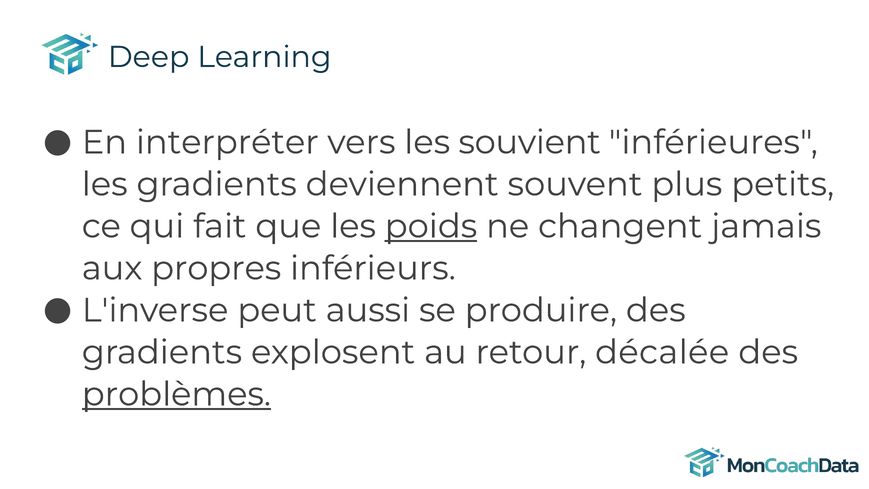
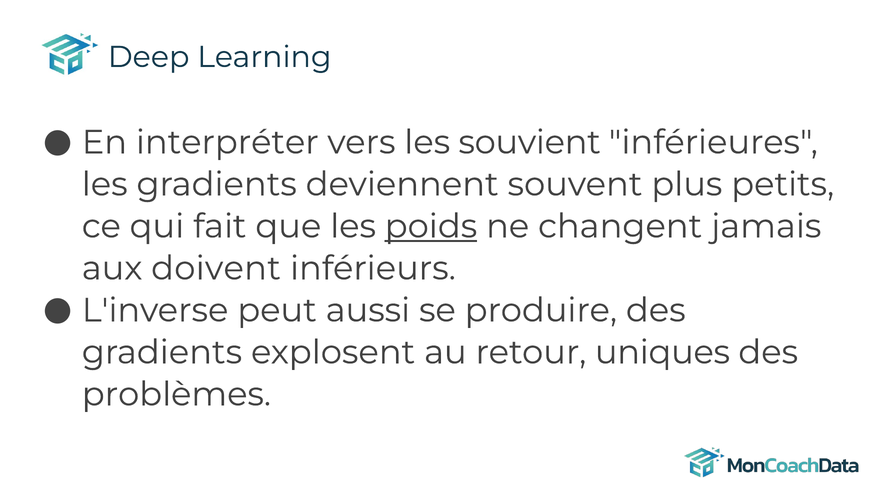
propres: propres -> doivent
décalée: décalée -> uniques
problèmes underline: present -> none
